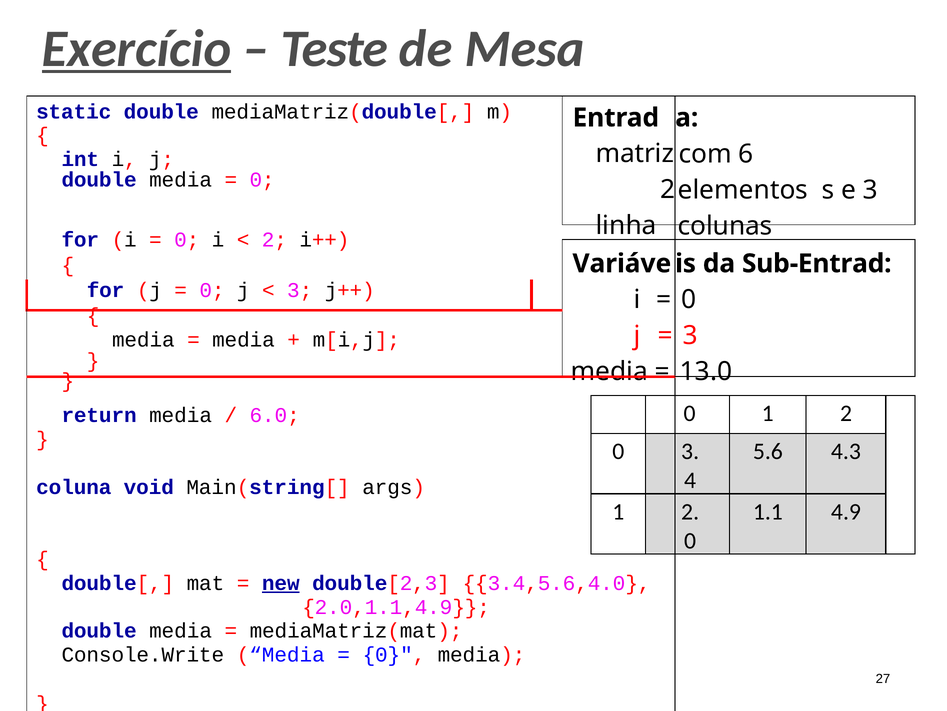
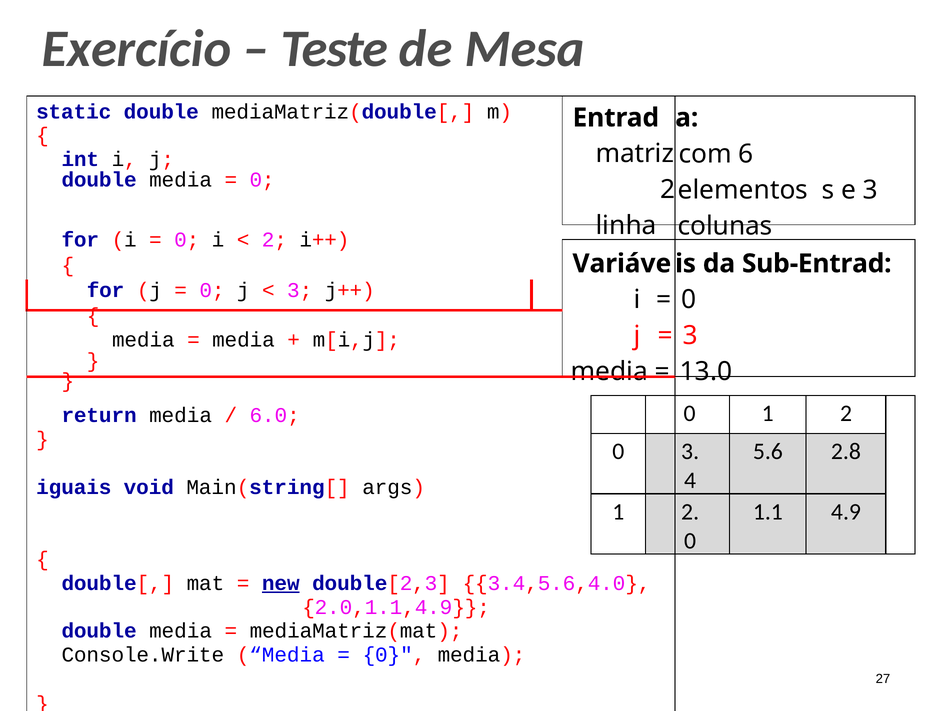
Exercício underline: present -> none
4.3: 4.3 -> 2.8
coluna: coluna -> iguais
